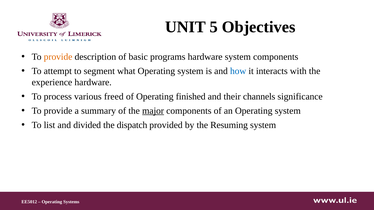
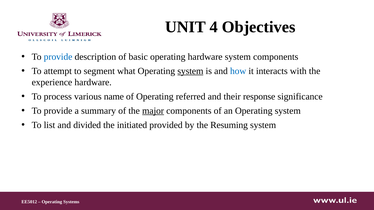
5: 5 -> 4
provide at (58, 57) colour: orange -> blue
basic programs: programs -> operating
system at (190, 71) underline: none -> present
freed: freed -> name
finished: finished -> referred
channels: channels -> response
dispatch: dispatch -> initiated
